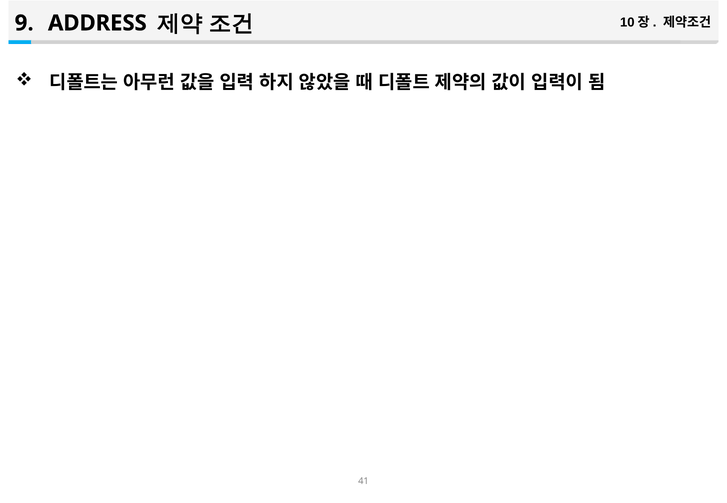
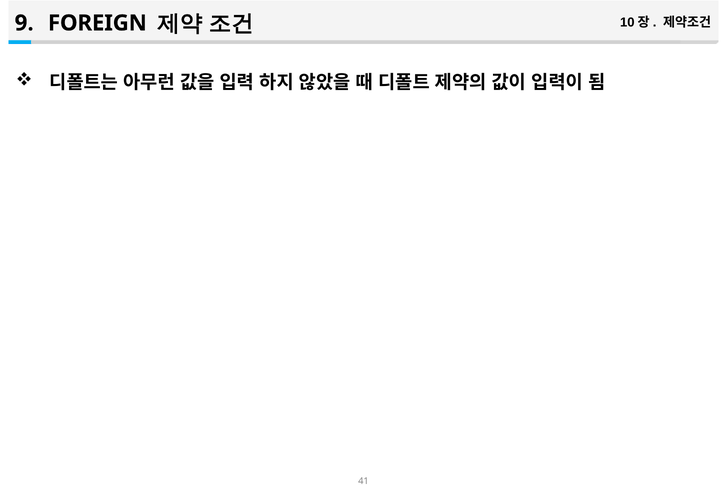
ADDRESS: ADDRESS -> FOREIGN
